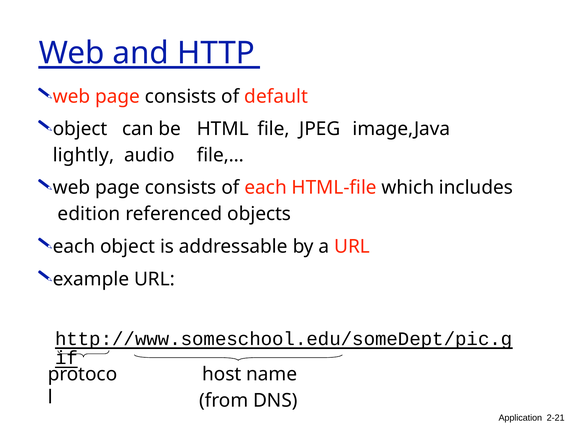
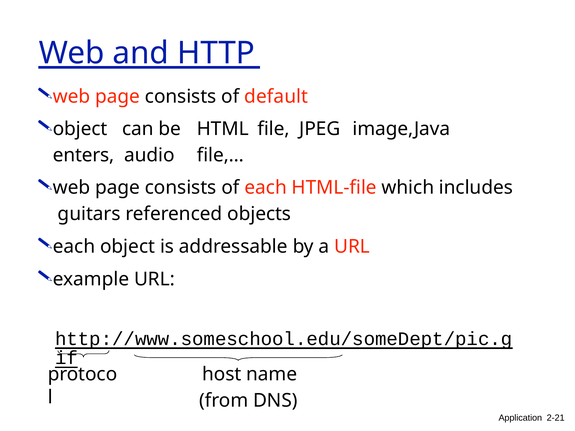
lightly: lightly -> enters
edition: edition -> guitars
